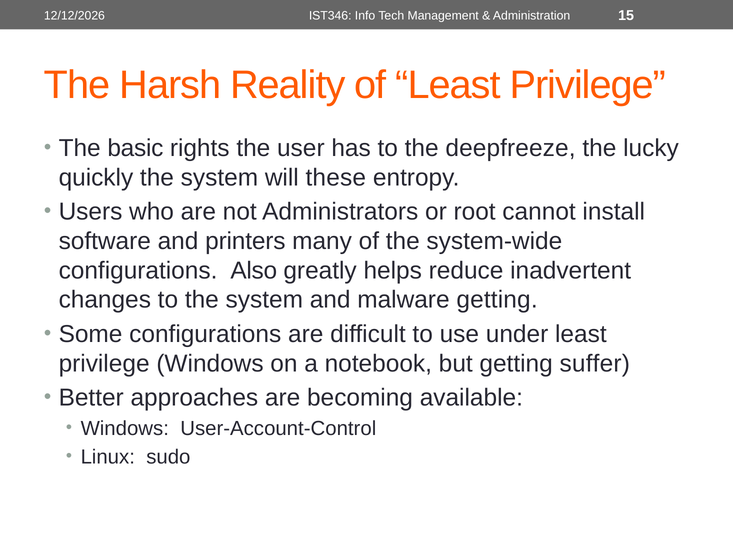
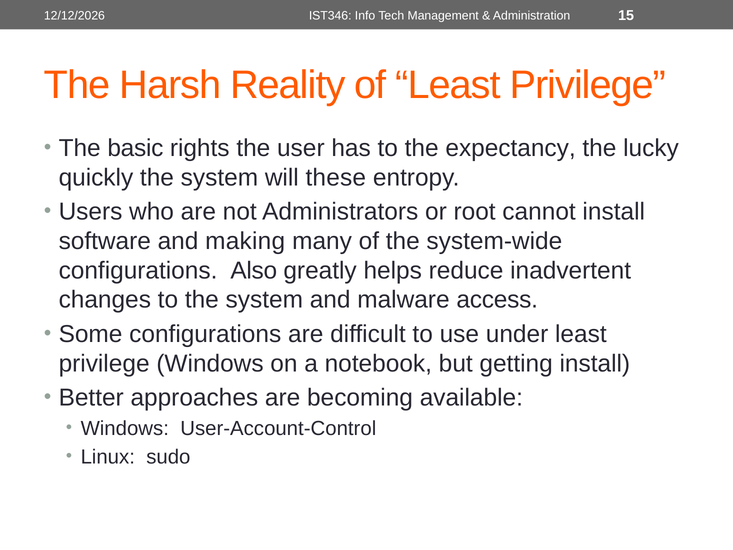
deepfreeze: deepfreeze -> expectancy
printers: printers -> making
malware getting: getting -> access
getting suffer: suffer -> install
